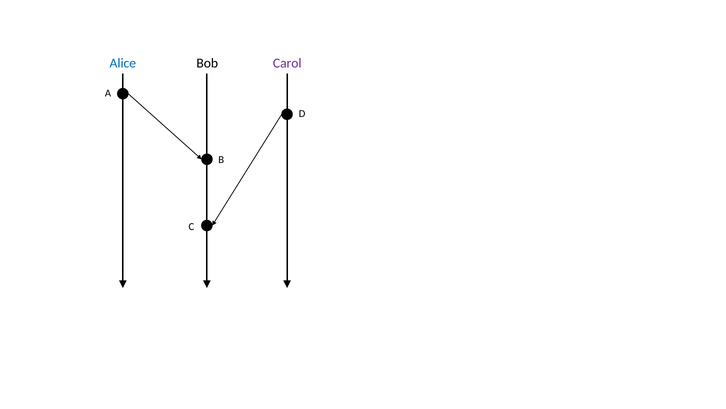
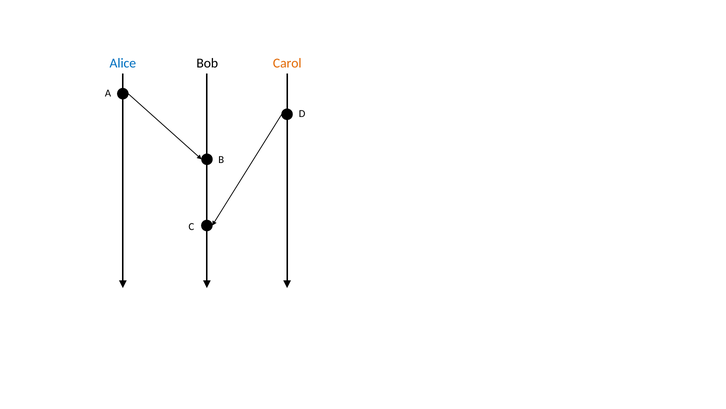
Carol colour: purple -> orange
